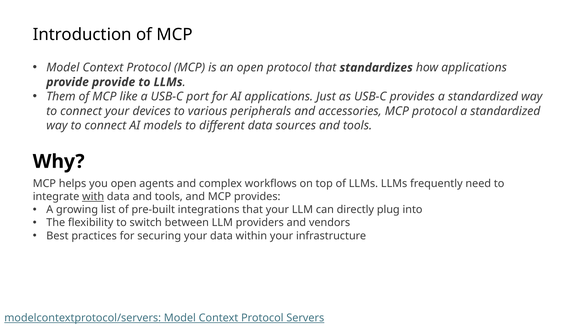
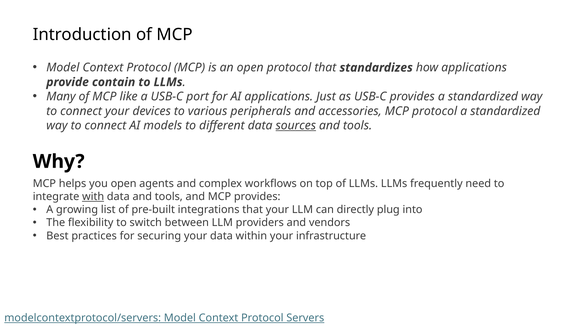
provide provide: provide -> contain
Them: Them -> Many
sources underline: none -> present
